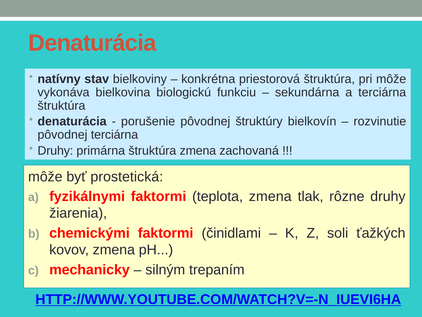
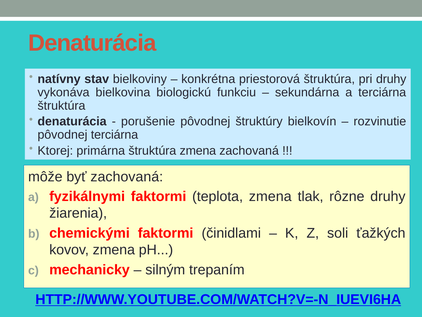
pri môže: môže -> druhy
Druhy at (55, 150): Druhy -> Ktorej
byť prostetická: prostetická -> zachovaná
